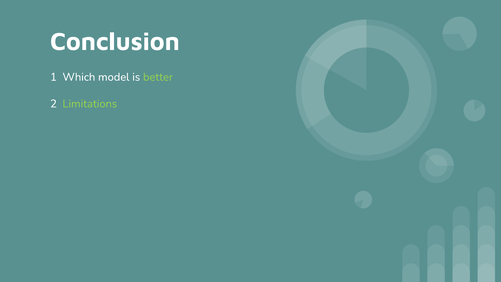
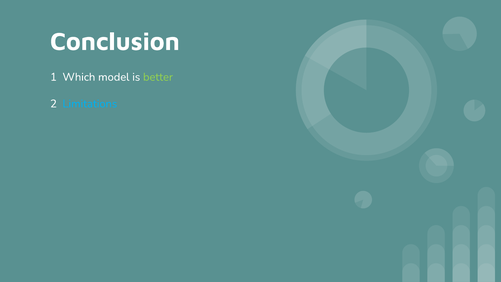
Limitations colour: light green -> light blue
